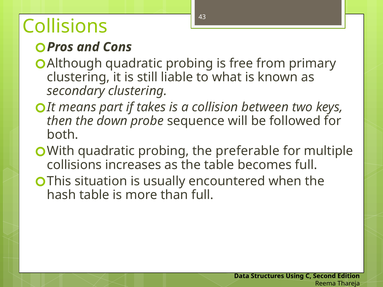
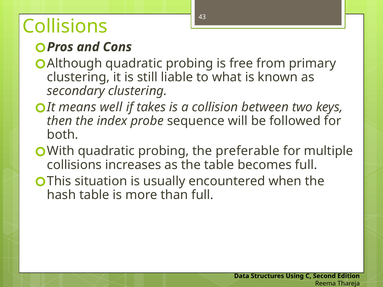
part: part -> well
down: down -> index
